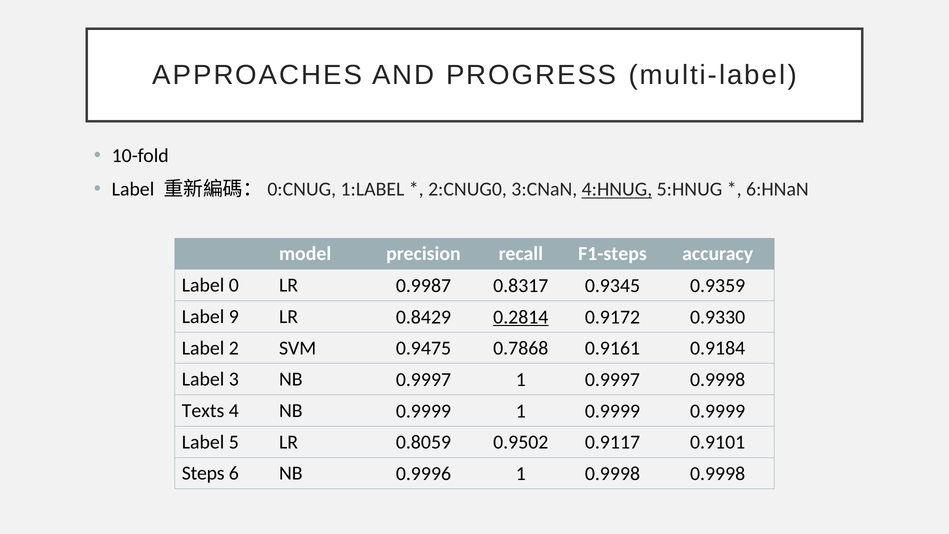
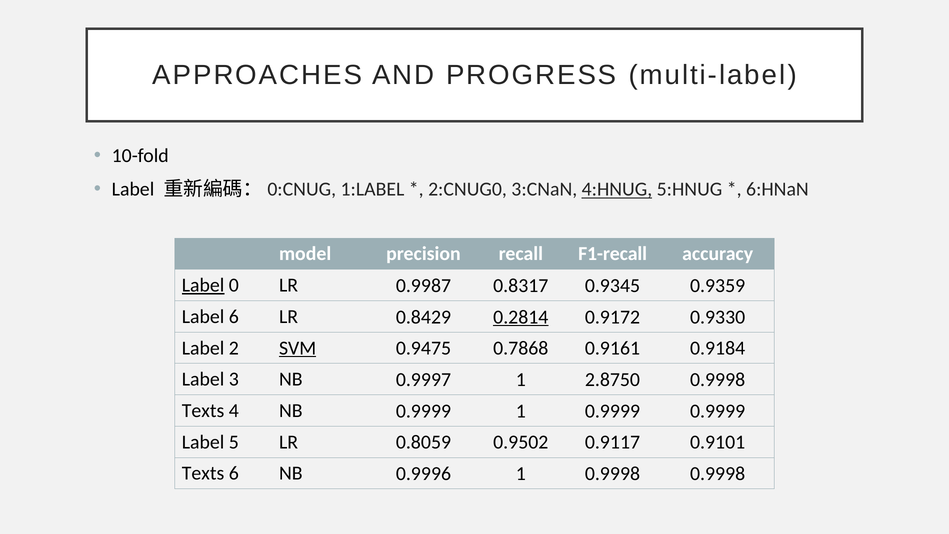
F1-steps: F1-steps -> F1-recall
Label at (203, 285) underline: none -> present
Label 9: 9 -> 6
SVM underline: none -> present
1 0.9997: 0.9997 -> 2.8750
Steps at (203, 473): Steps -> Texts
